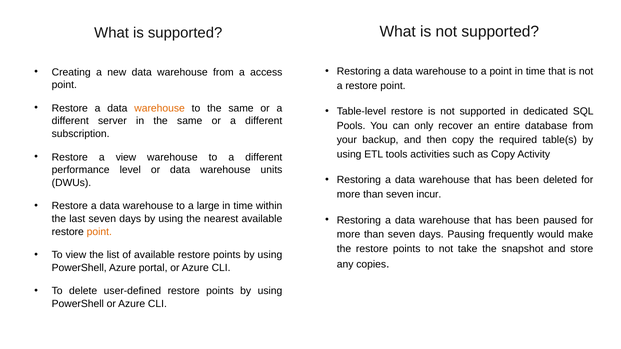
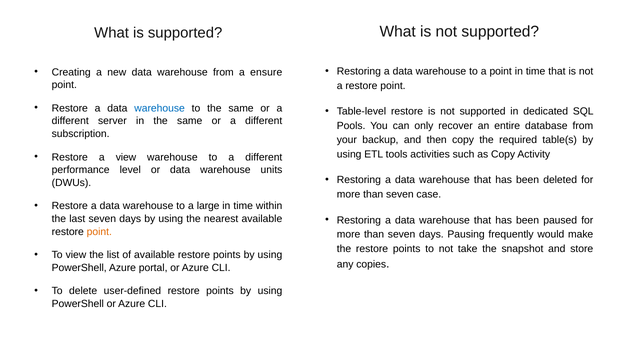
access: access -> ensure
warehouse at (160, 108) colour: orange -> blue
incur: incur -> case
